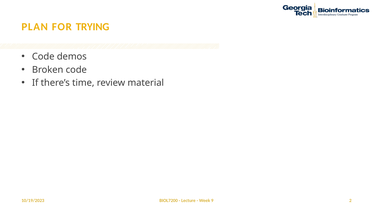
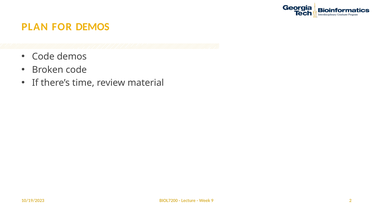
FOR TRYING: TRYING -> DEMOS
